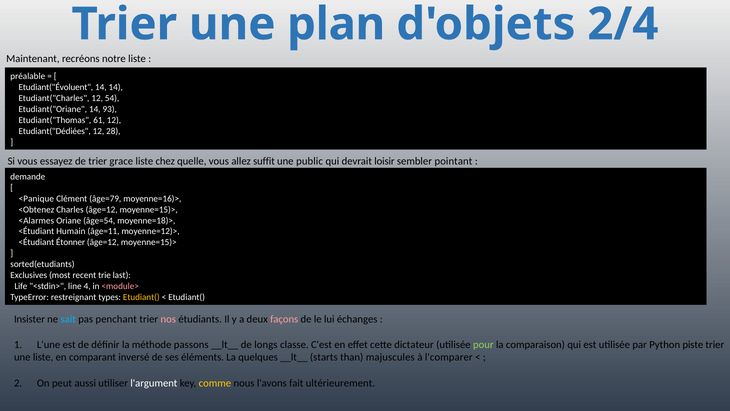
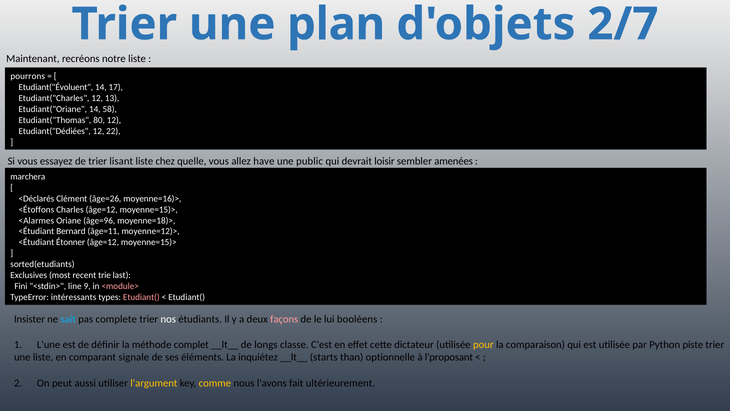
2/4: 2/4 -> 2/7
préalable: préalable -> pourrons
14 14: 14 -> 17
54: 54 -> 13
93: 93 -> 58
61: 61 -> 80
28: 28 -> 22
grace: grace -> lisant
suffit: suffit -> have
pointant: pointant -> amenées
demande: demande -> marchera
<Panique: <Panique -> <Déclarés
âge=79: âge=79 -> âge=26
<Obtenez: <Obtenez -> <Étoffons
âge=54: âge=54 -> âge=96
Humain: Humain -> Bernard
Life: Life -> Fini
4: 4 -> 9
restreignant: restreignant -> intéressants
Etudiant( at (141, 297) colour: yellow -> pink
penchant: penchant -> complete
nos colour: pink -> white
échanges: échanges -> booléens
passons: passons -> complet
pour colour: light green -> yellow
inversé: inversé -> signale
quelques: quelques -> inquiétez
majuscules: majuscules -> optionnelle
l'comparer: l'comparer -> l'proposant
l'argument colour: white -> yellow
